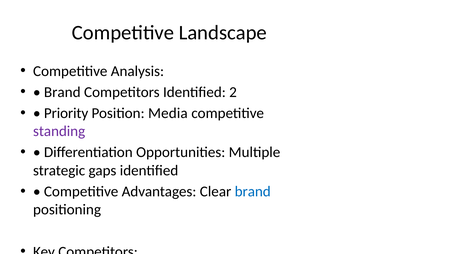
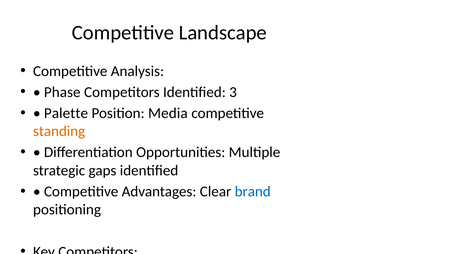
Brand at (62, 92): Brand -> Phase
2: 2 -> 3
Priority: Priority -> Palette
standing colour: purple -> orange
